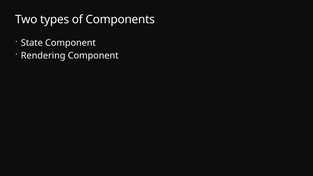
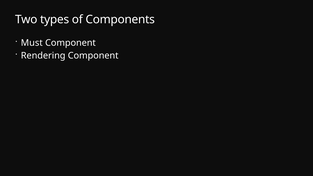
State: State -> Must
